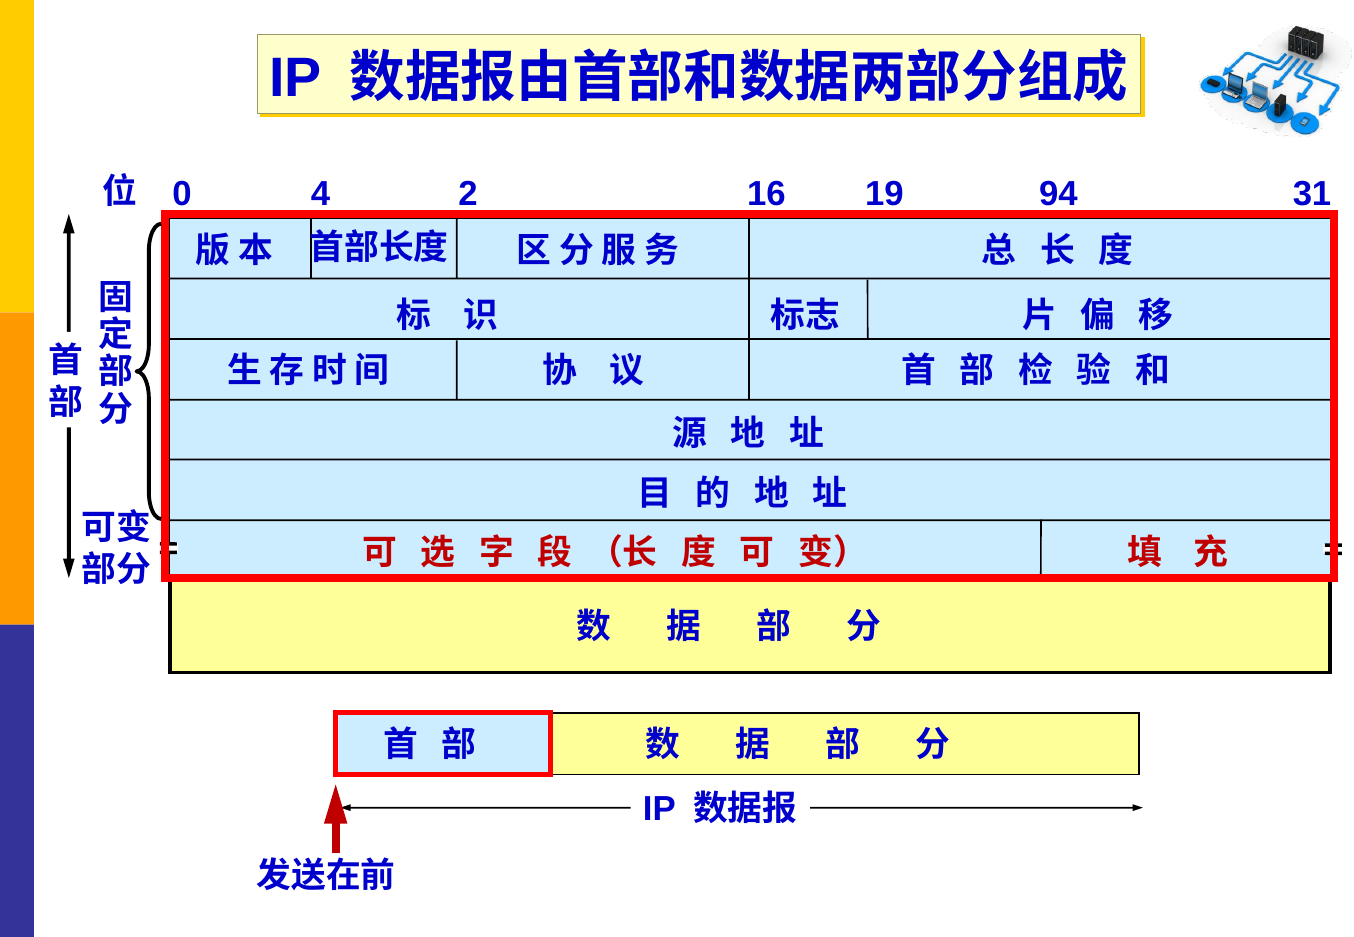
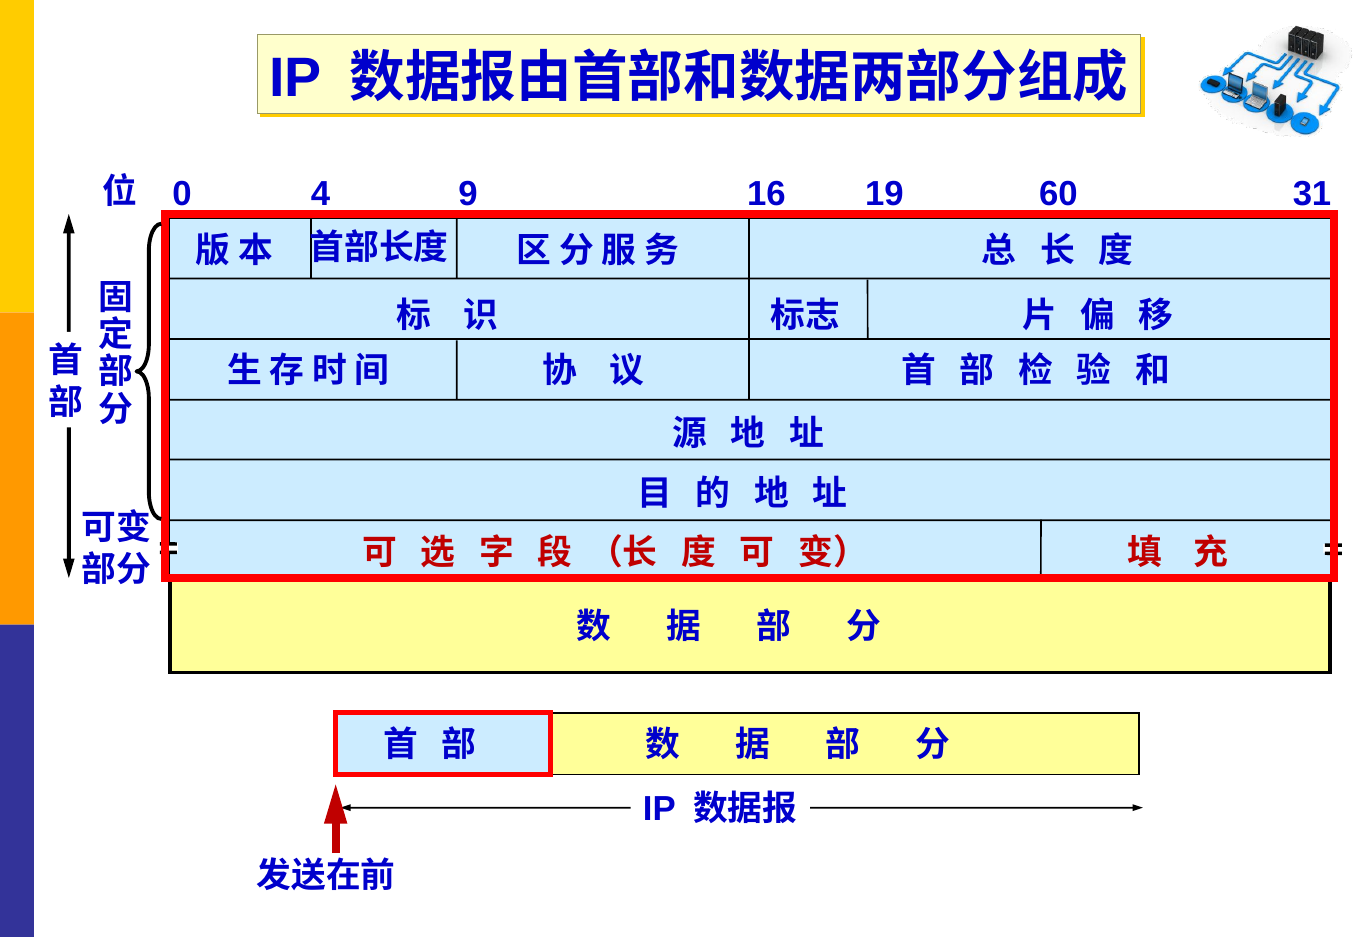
2: 2 -> 9
94: 94 -> 60
